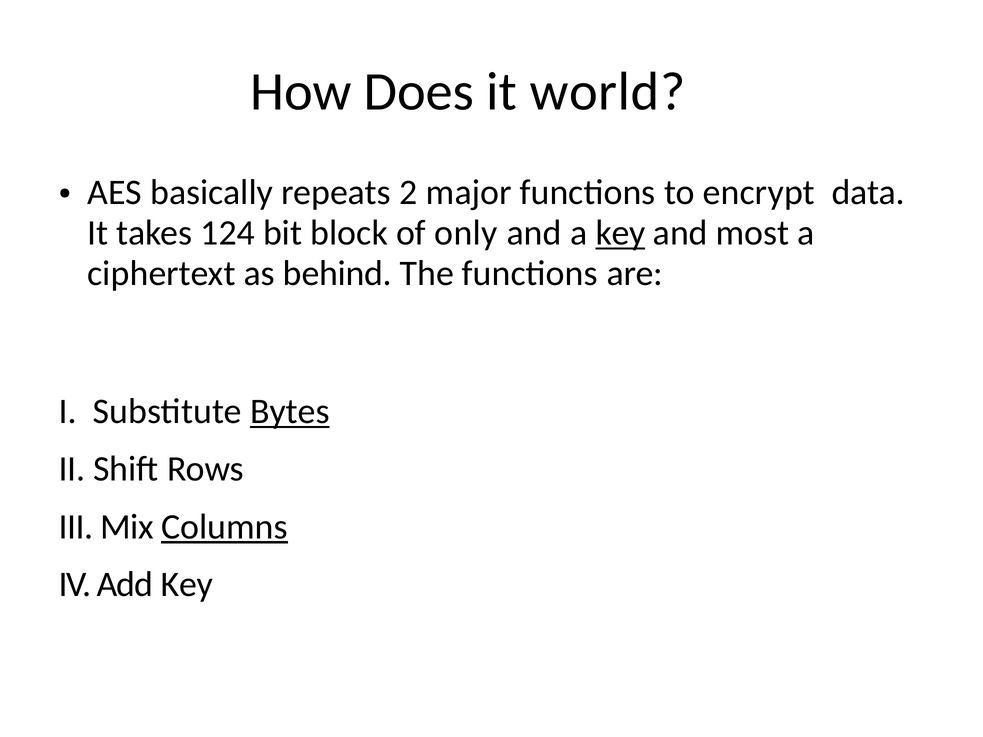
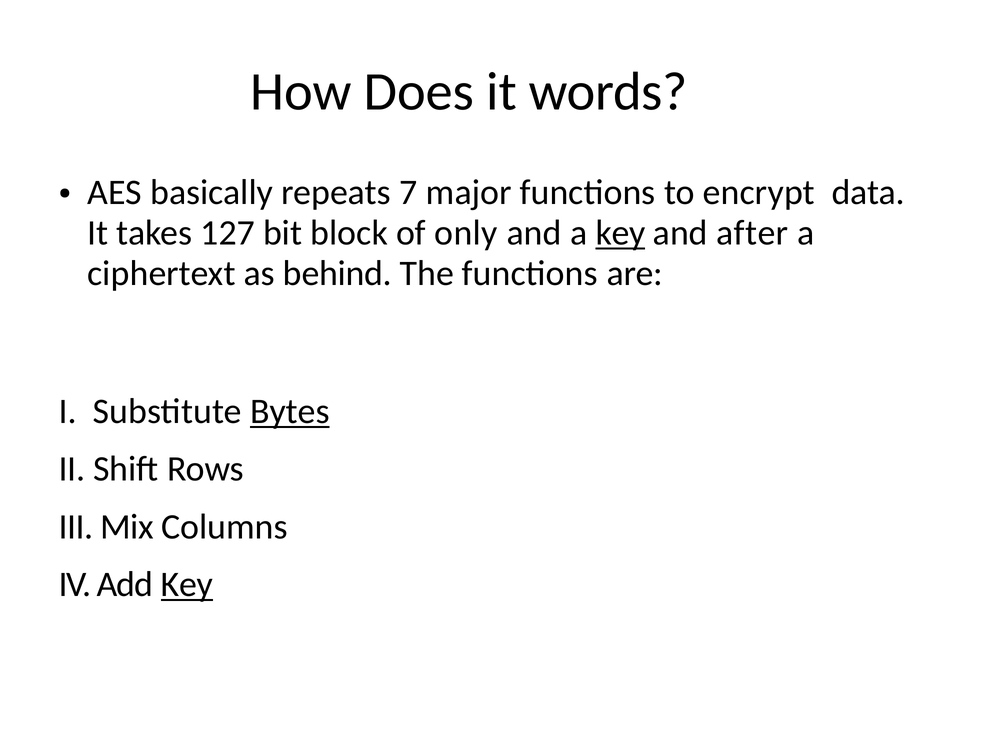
world: world -> words
2: 2 -> 7
124: 124 -> 127
most: most -> after
Columns underline: present -> none
Key at (187, 584) underline: none -> present
